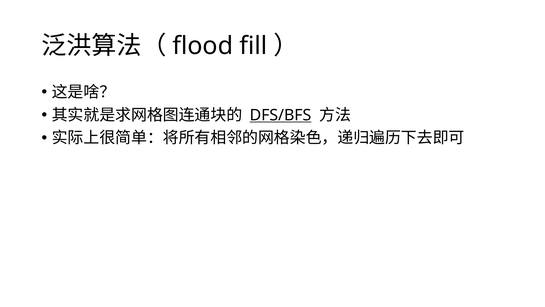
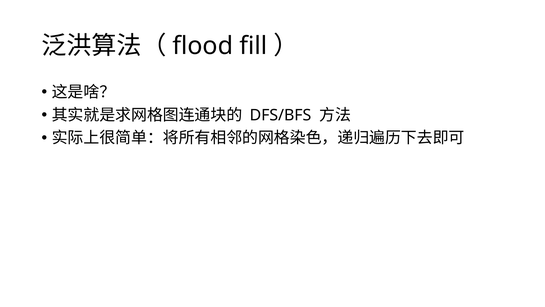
DFS/BFS underline: present -> none
